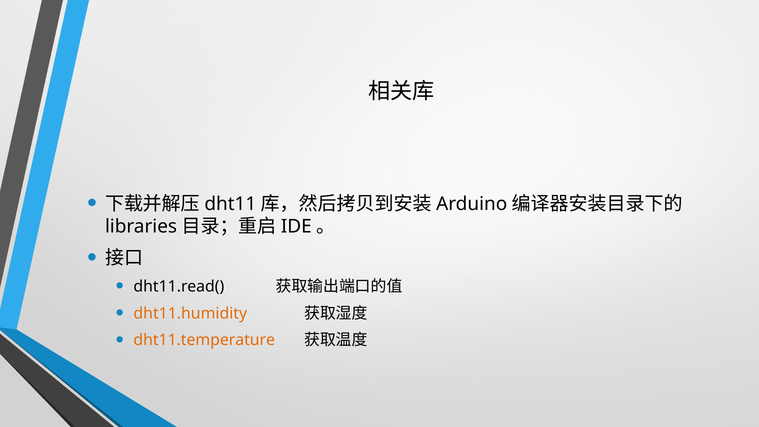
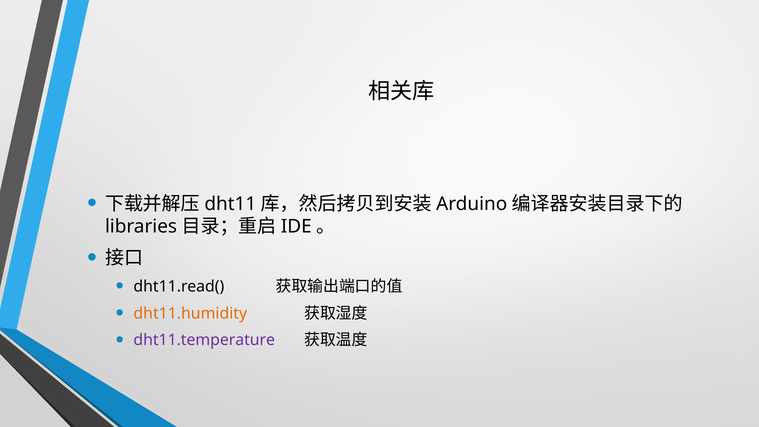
dht11.temperature colour: orange -> purple
